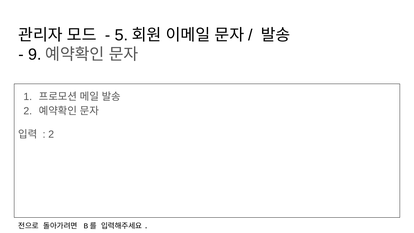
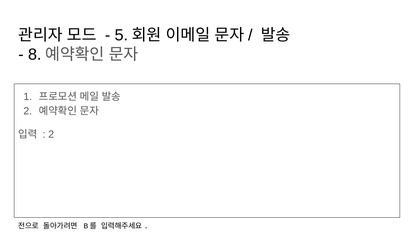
9: 9 -> 8
